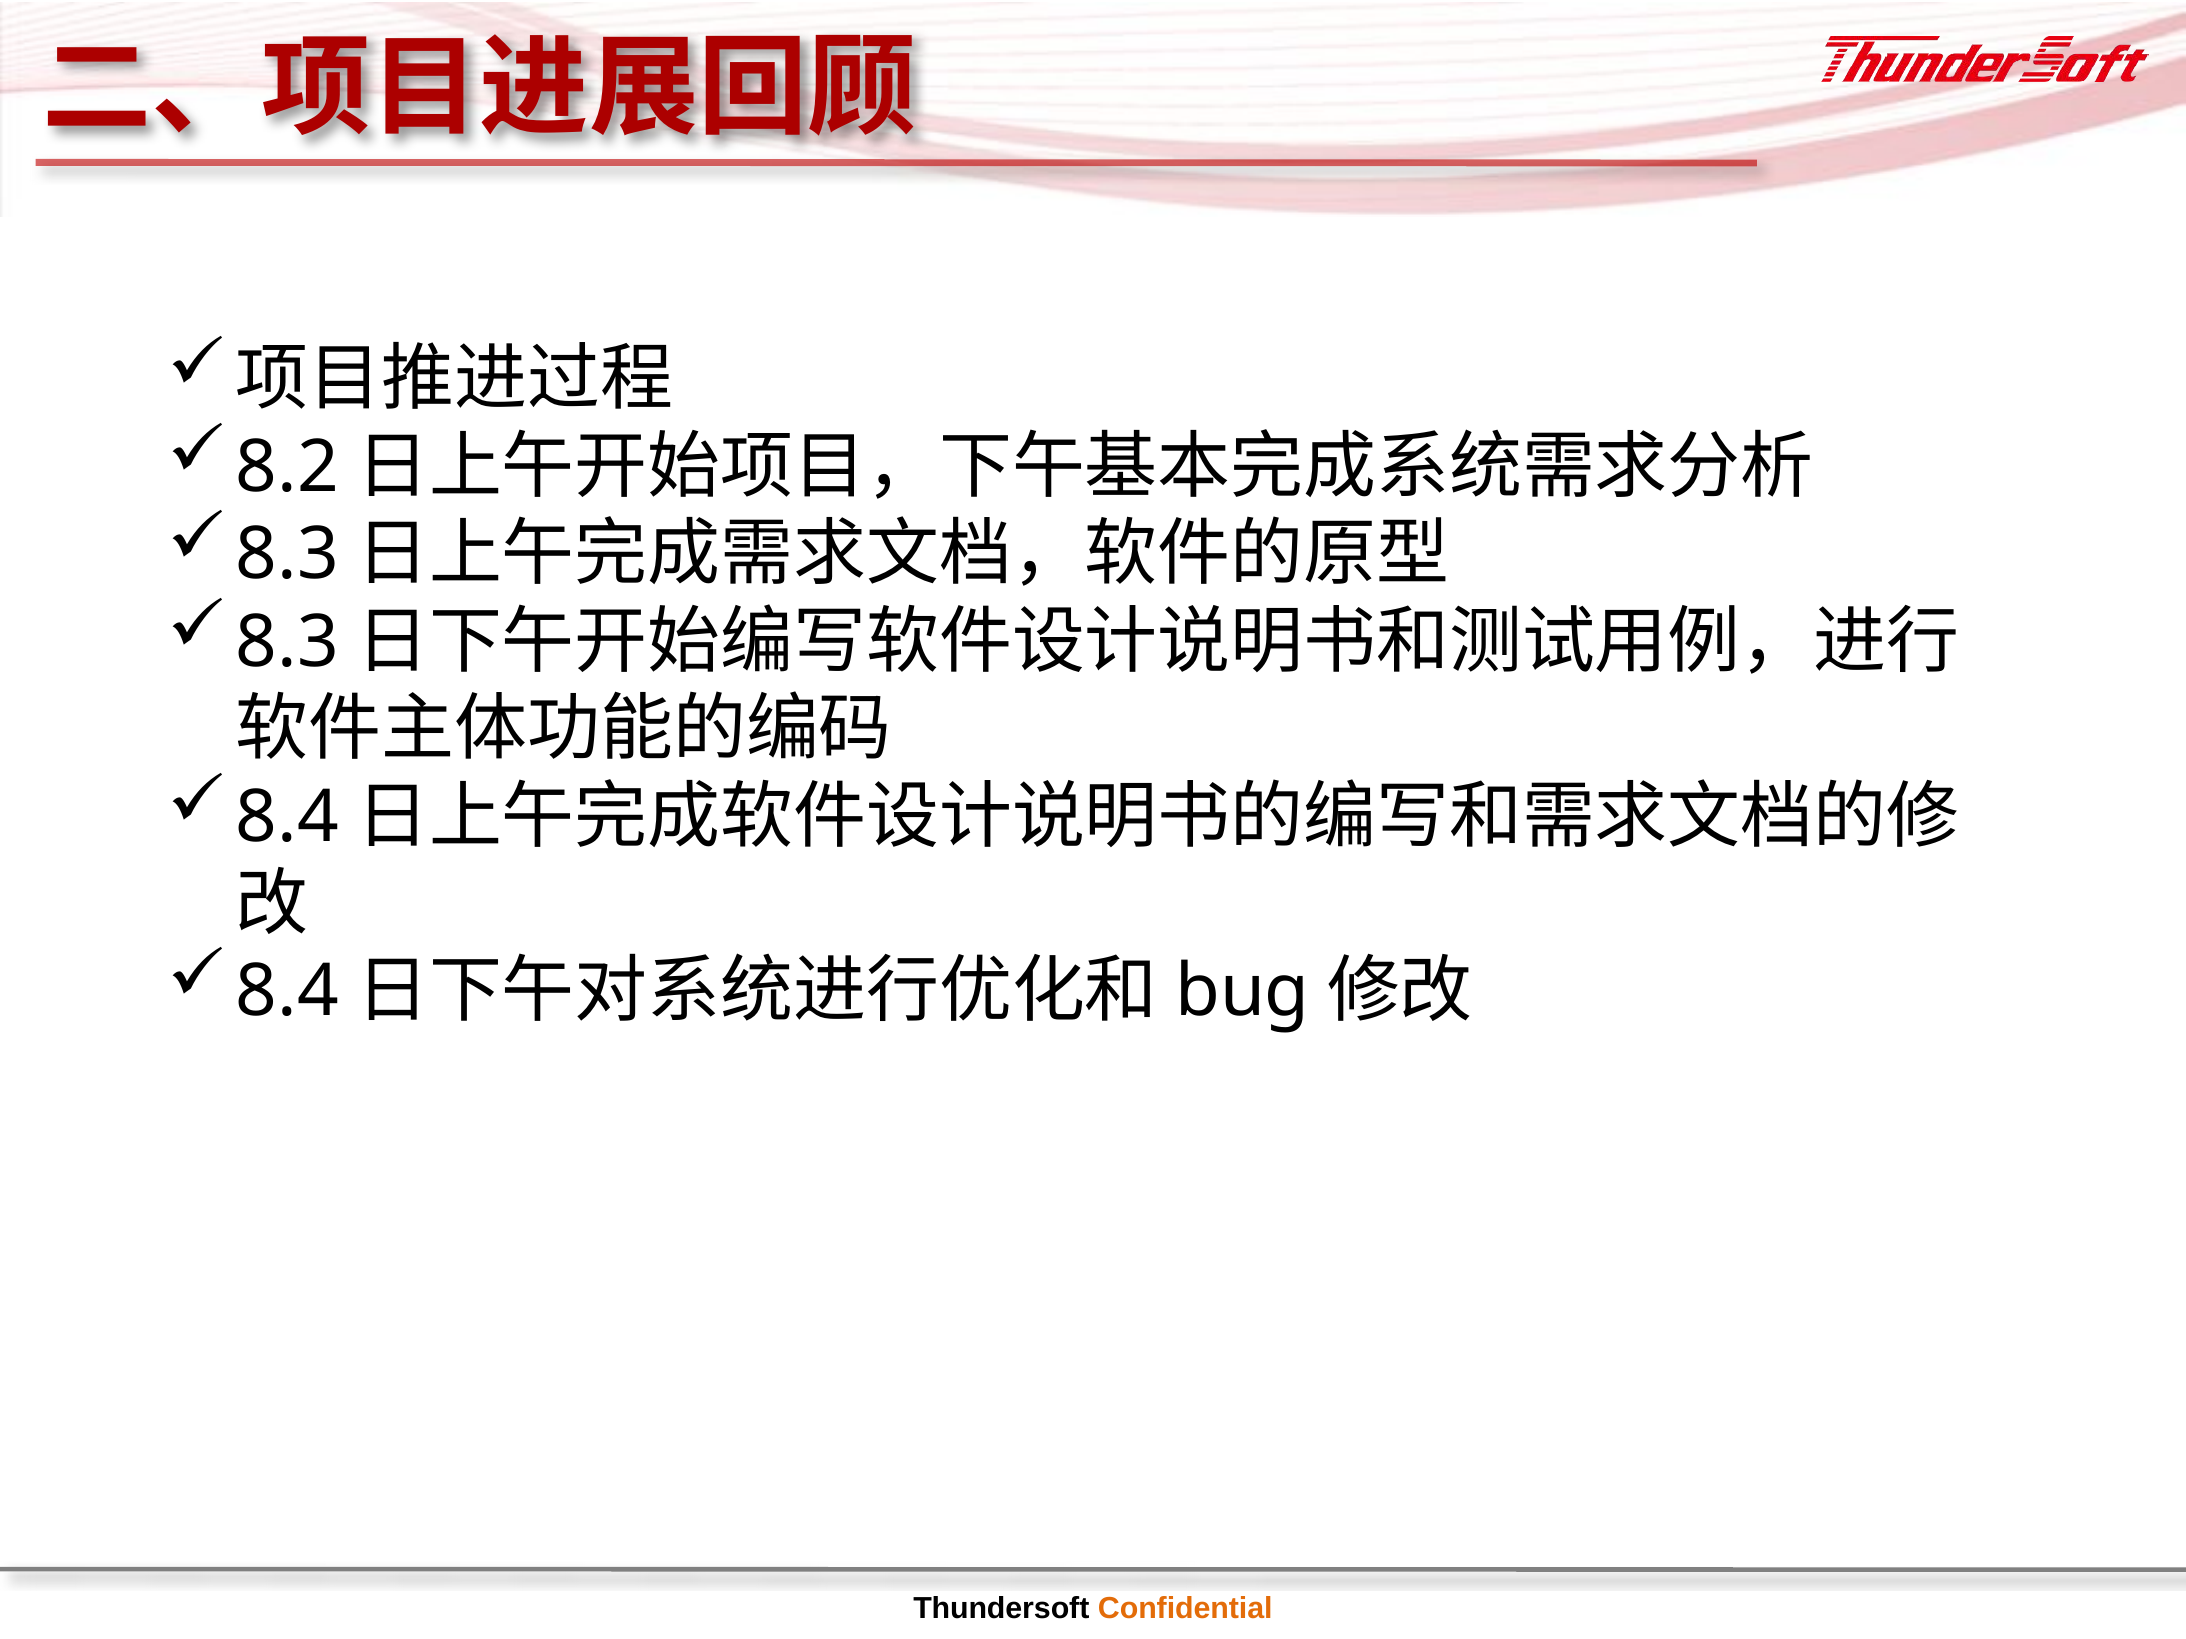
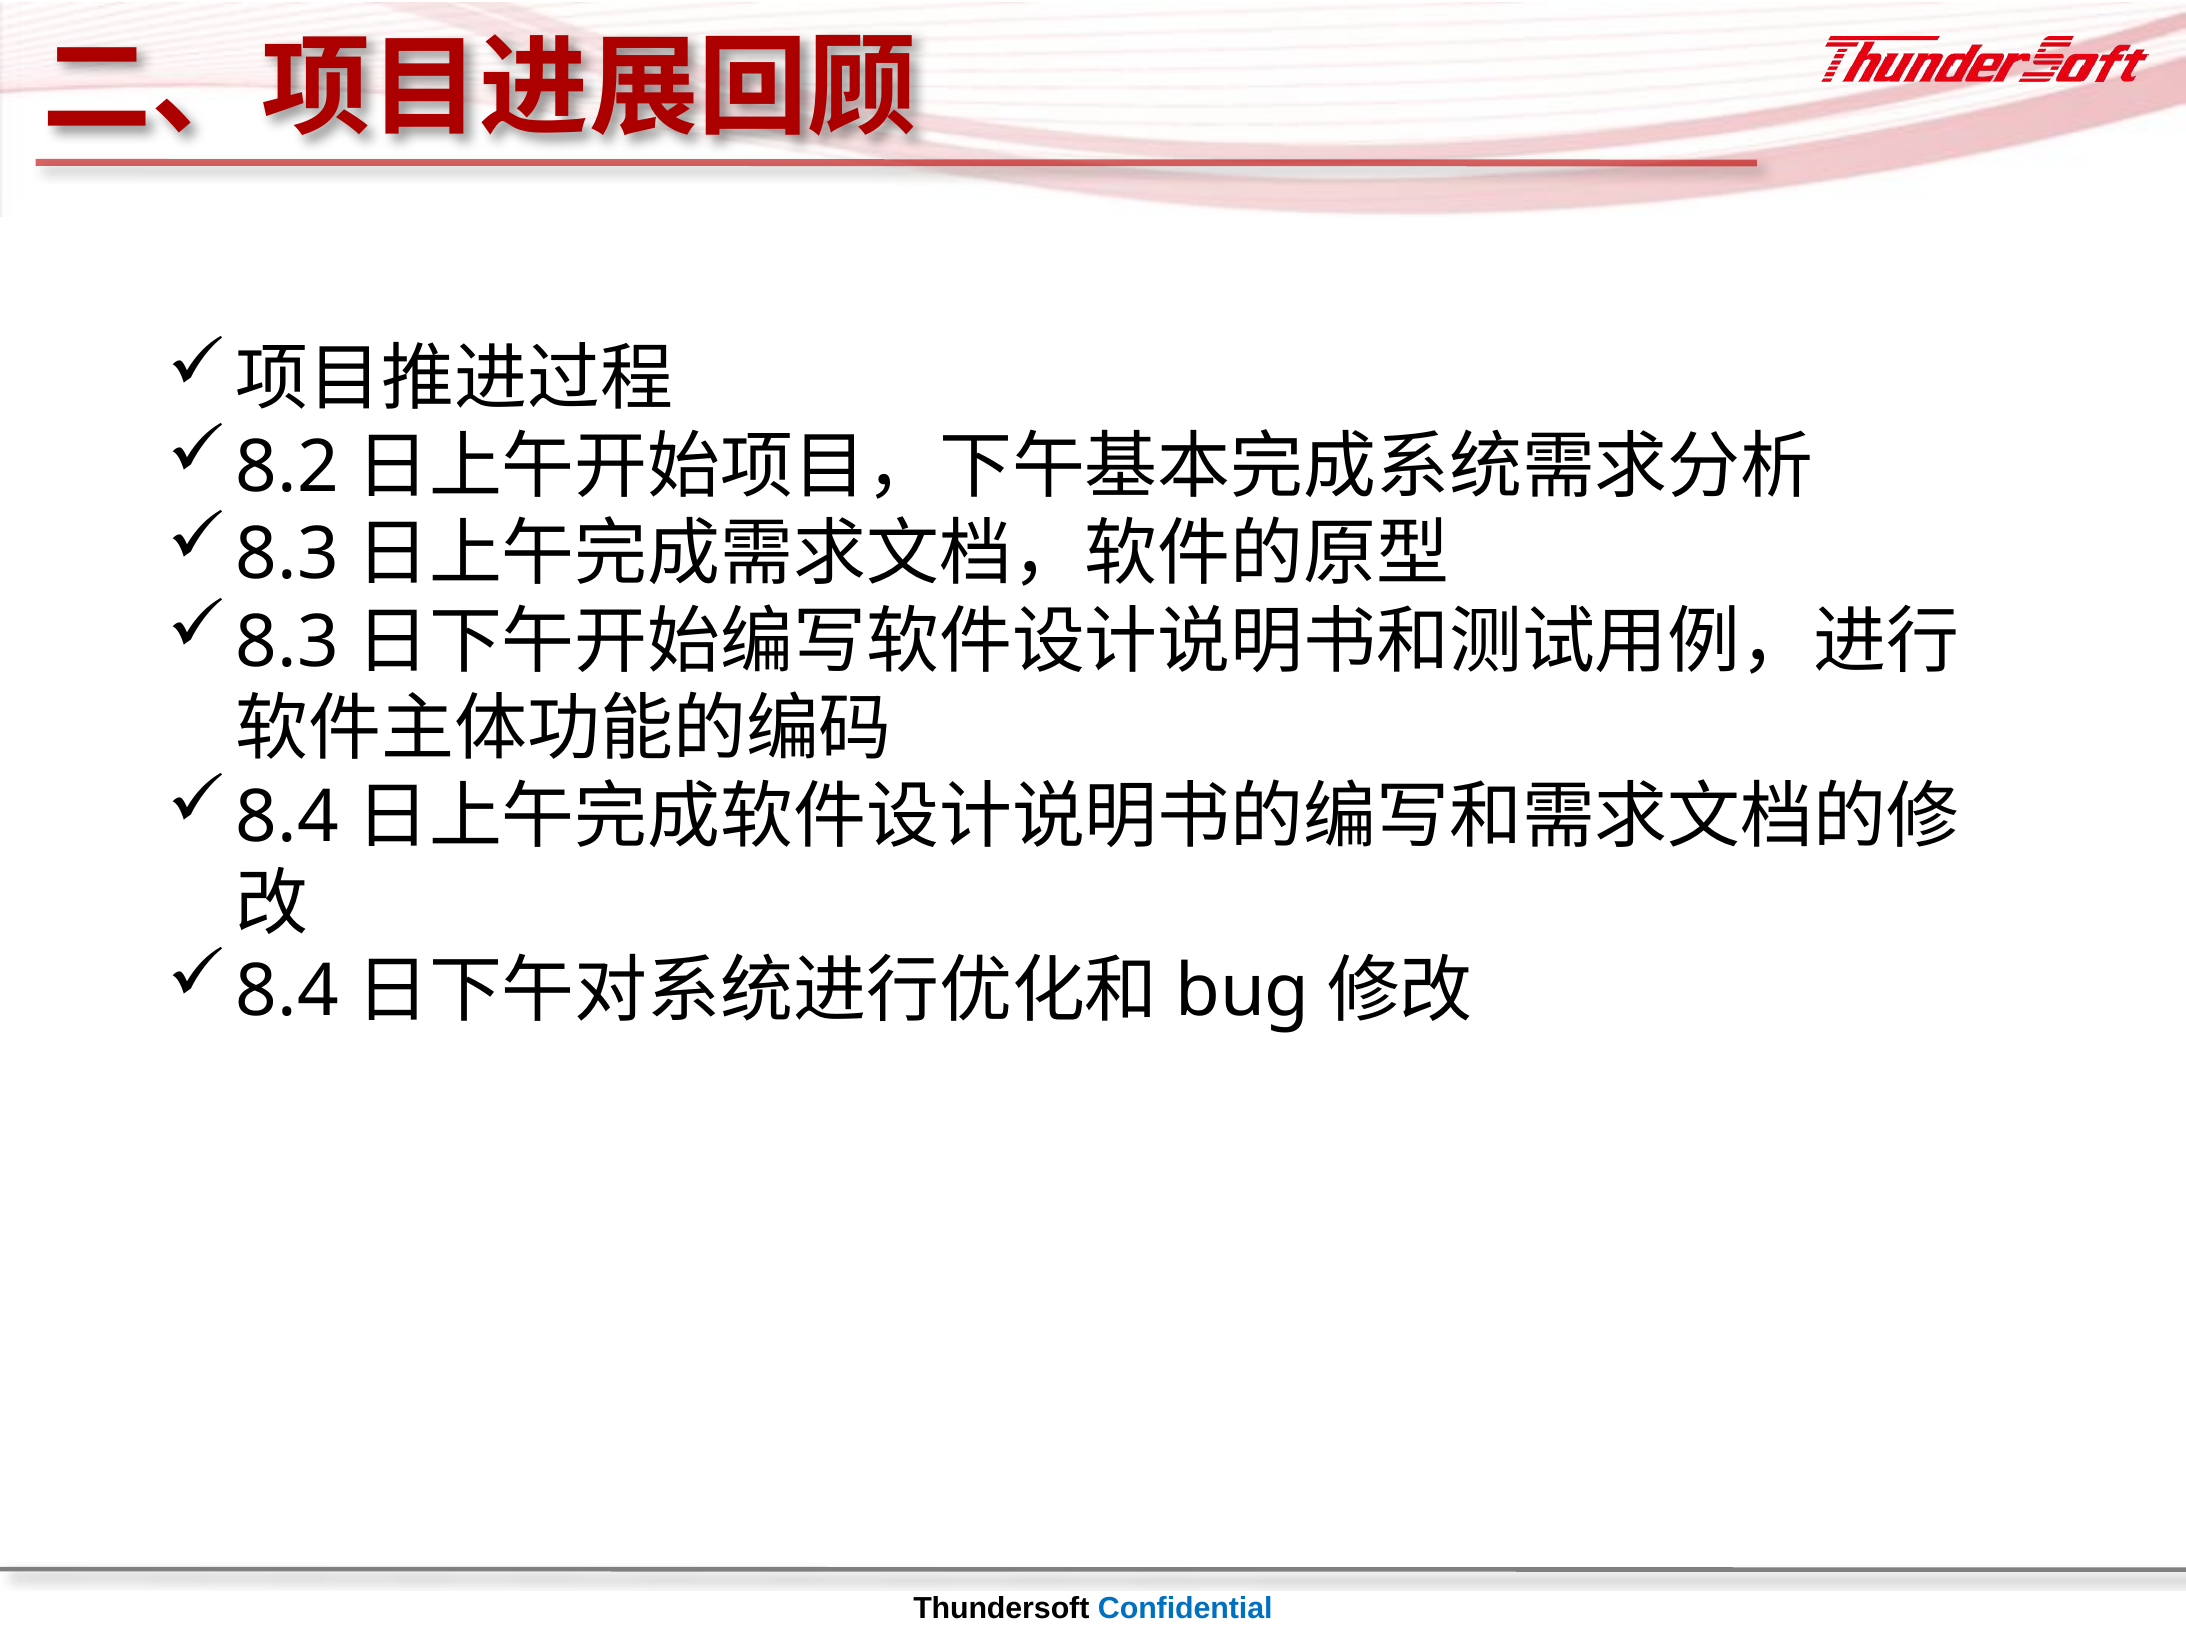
Confidential colour: orange -> blue
